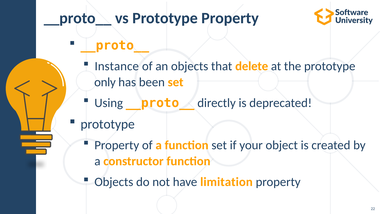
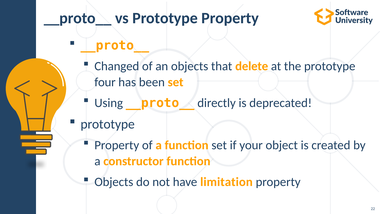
Instance: Instance -> Changed
only: only -> four
